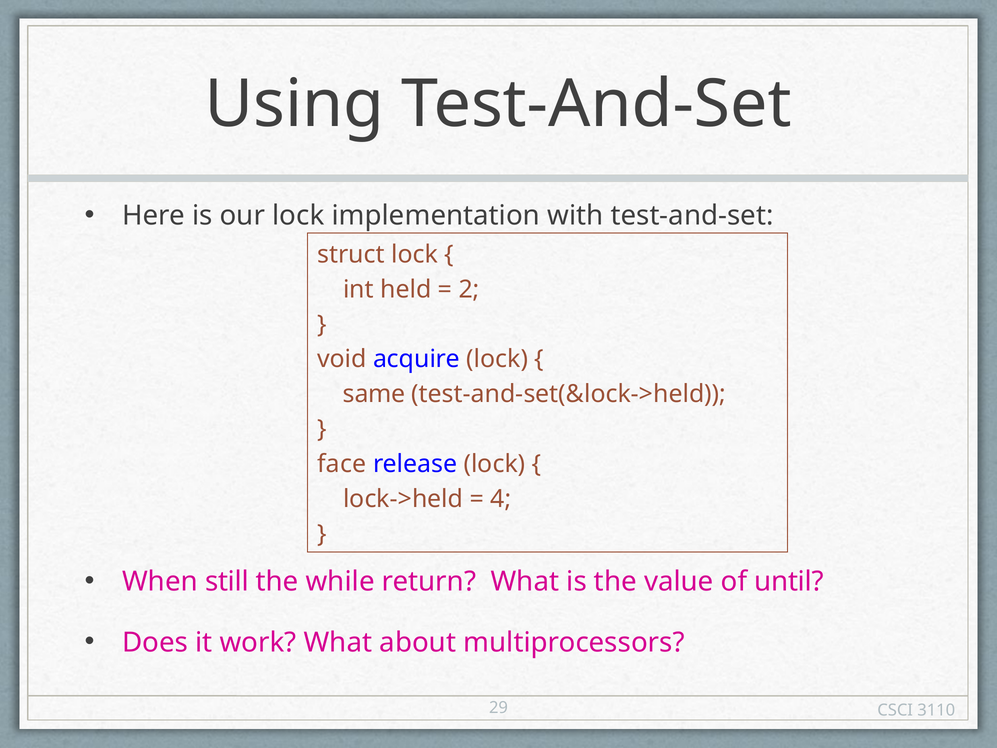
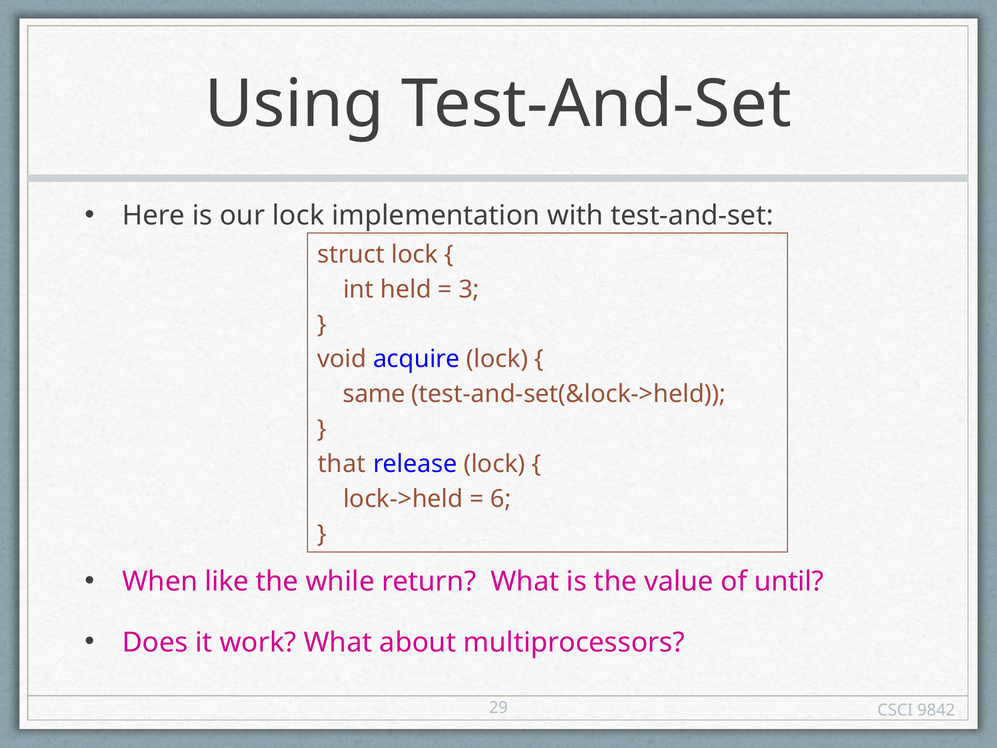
2: 2 -> 3
face: face -> that
4: 4 -> 6
still: still -> like
3110: 3110 -> 9842
